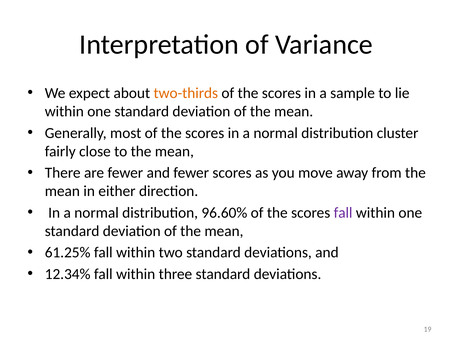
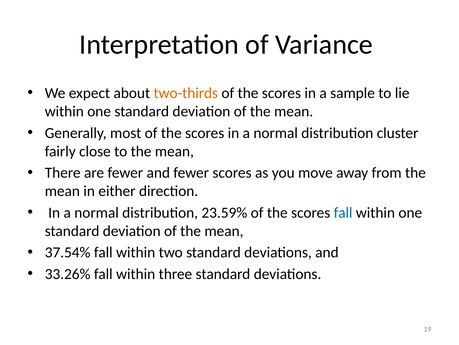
96.60%: 96.60% -> 23.59%
fall at (343, 212) colour: purple -> blue
61.25%: 61.25% -> 37.54%
12.34%: 12.34% -> 33.26%
